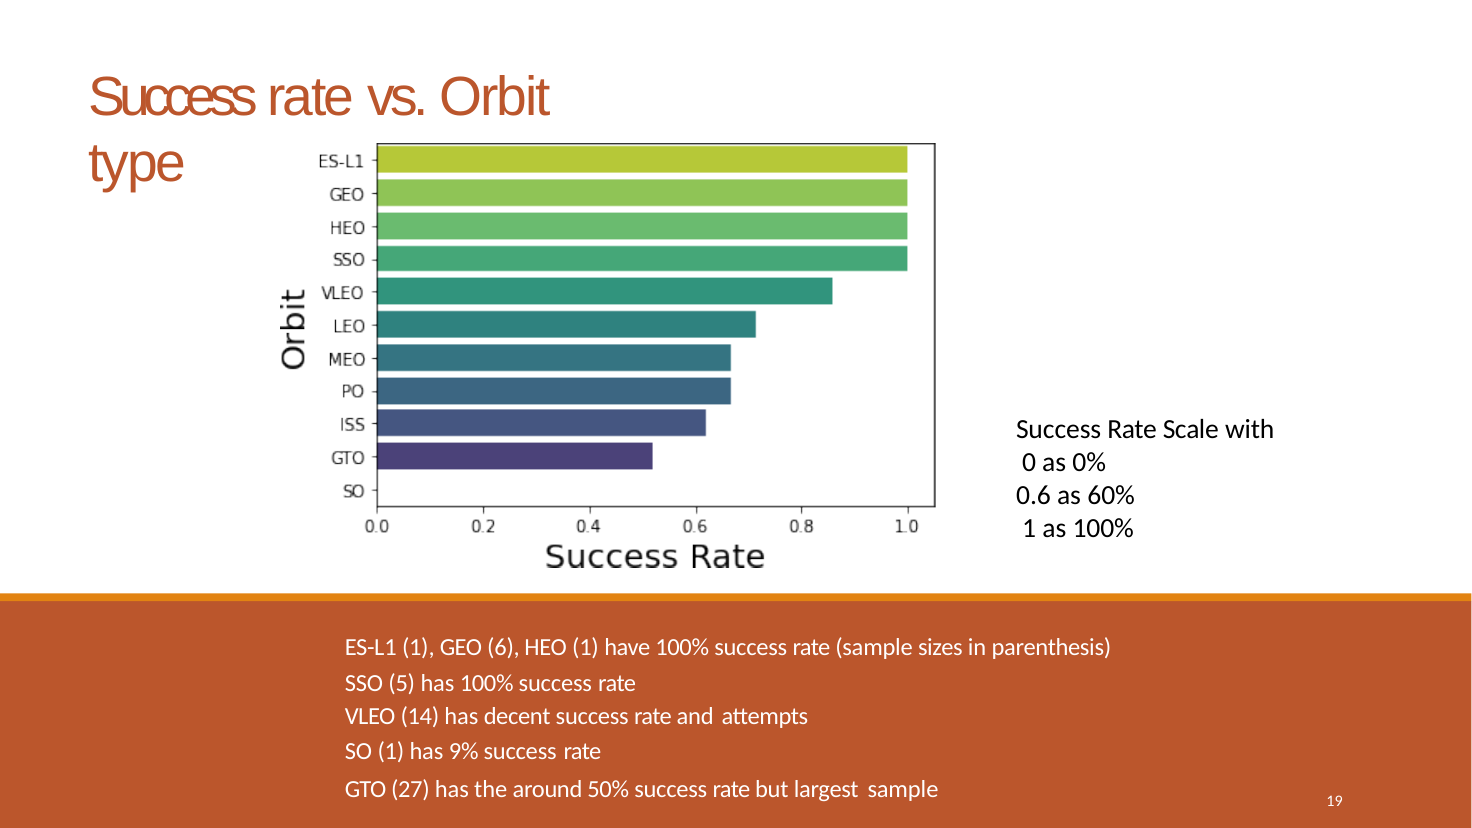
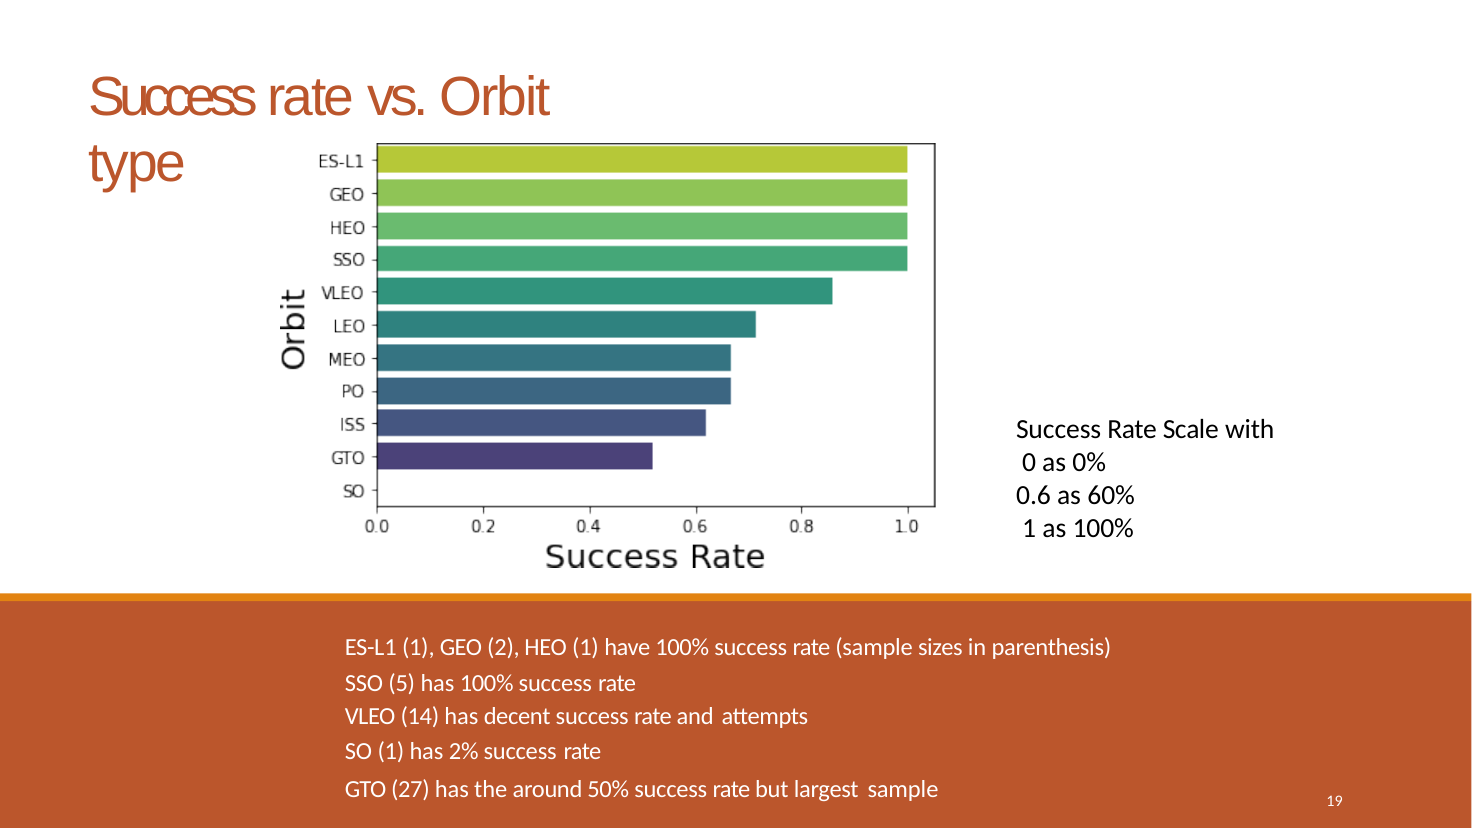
6: 6 -> 2
9%: 9% -> 2%
